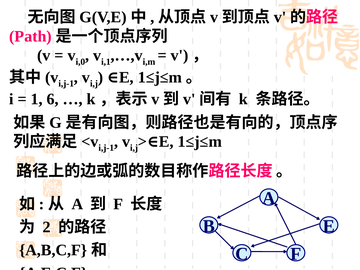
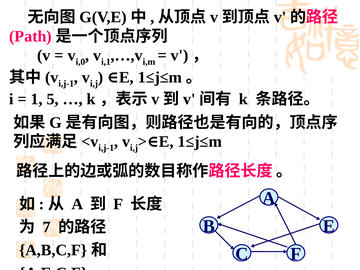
6: 6 -> 5
2: 2 -> 7
